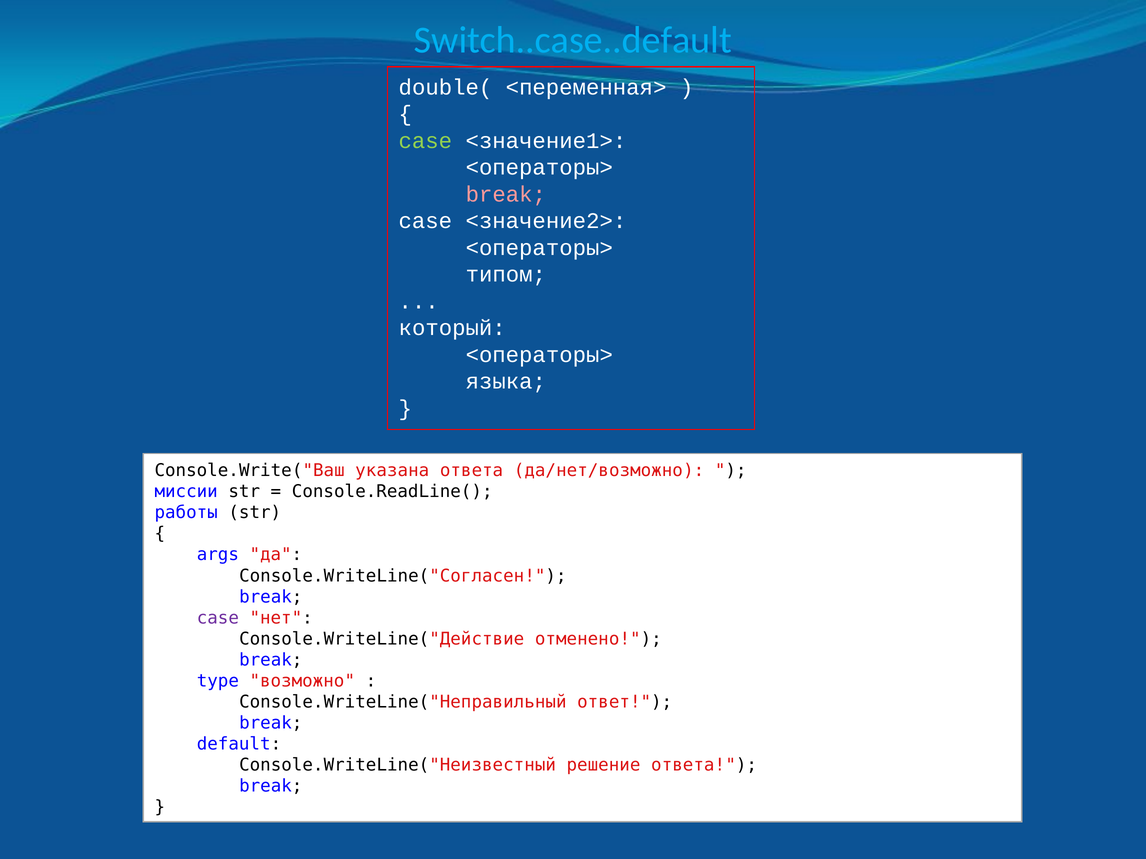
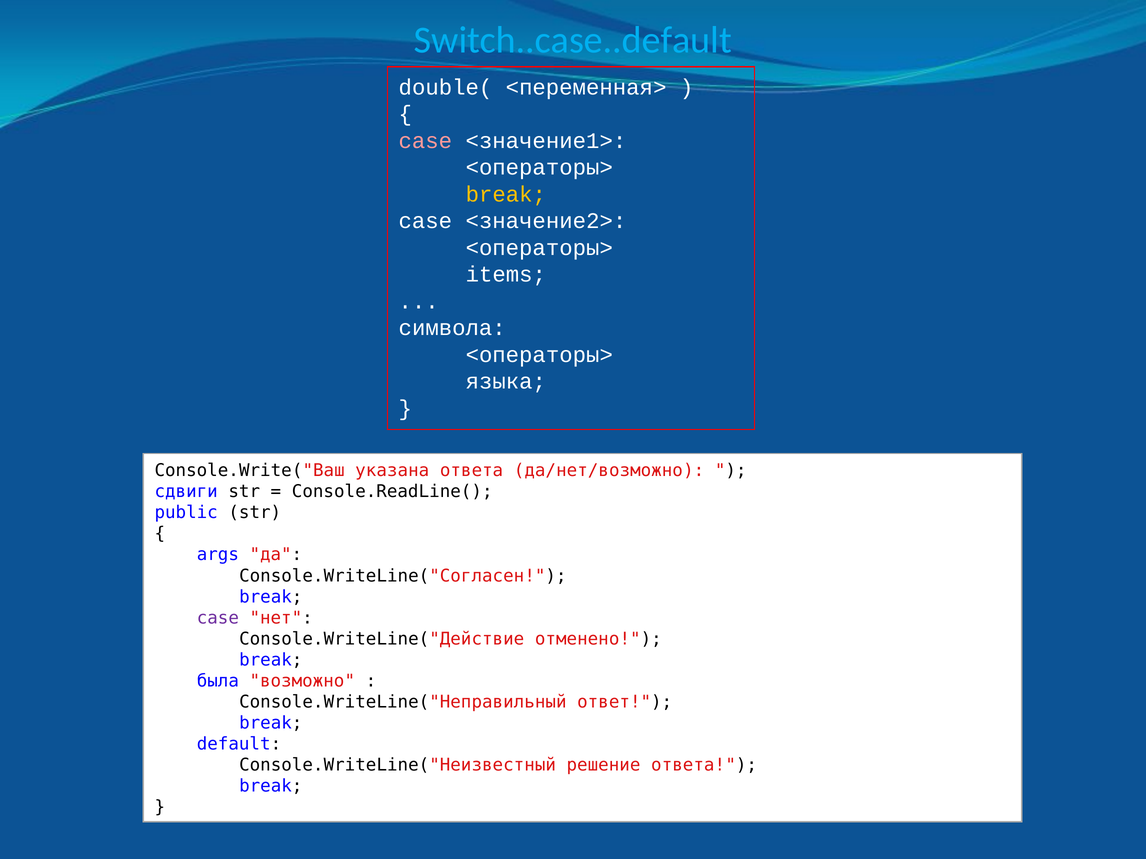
case at (425, 141) colour: light green -> pink
break at (506, 194) colour: pink -> yellow
типом: типом -> items
который: который -> символа
миссии: миссии -> сдвиги
работы: работы -> public
type: type -> была
